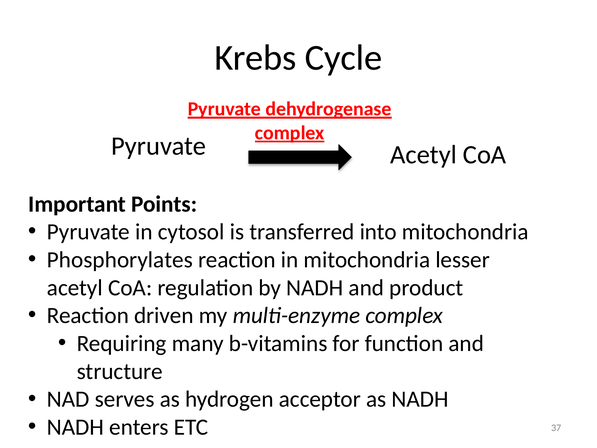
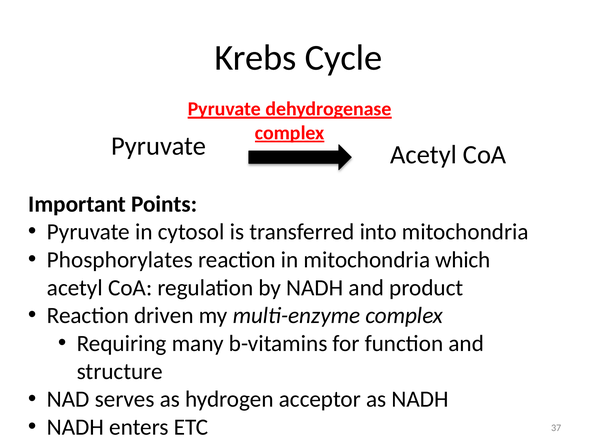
lesser: lesser -> which
